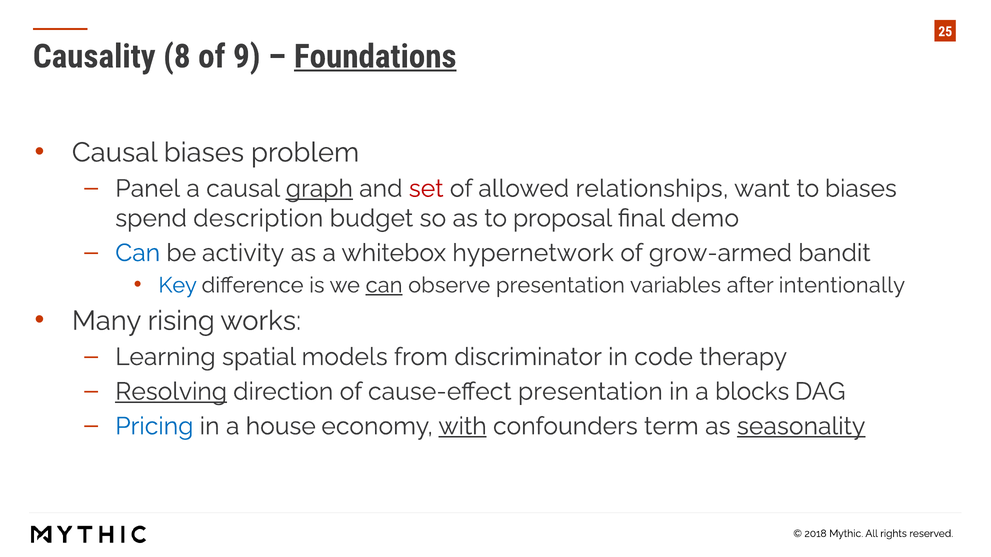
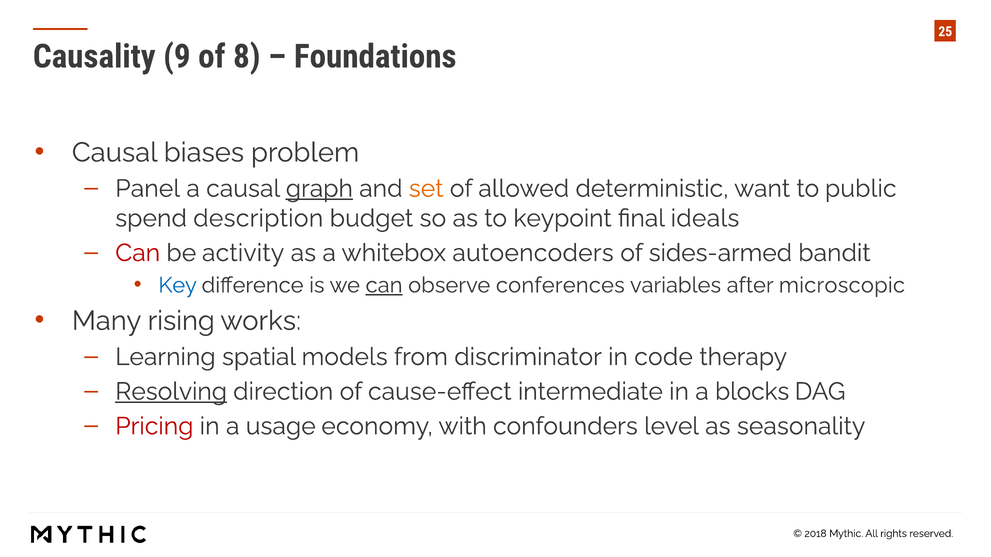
8: 8 -> 9
9: 9 -> 8
Foundations underline: present -> none
set colour: red -> orange
relationships: relationships -> deterministic
to biases: biases -> public
proposal: proposal -> keypoint
demo: demo -> ideals
Can at (138, 253) colour: blue -> red
hypernetwork: hypernetwork -> autoencoders
grow-armed: grow-armed -> sides-armed
observe presentation: presentation -> conferences
intentionally: intentionally -> microscopic
cause-effect presentation: presentation -> intermediate
Pricing colour: blue -> red
house: house -> usage
with underline: present -> none
term: term -> level
seasonality underline: present -> none
